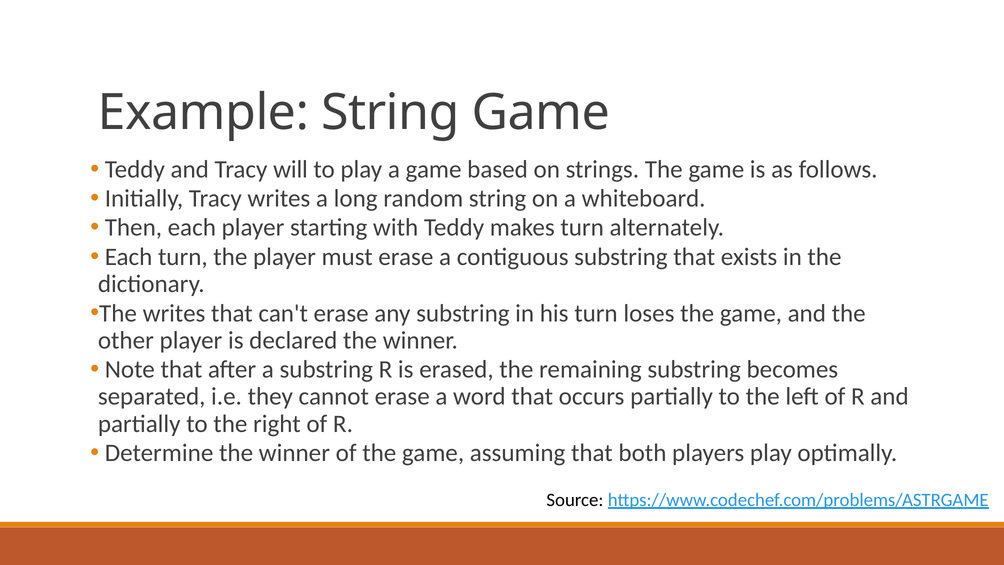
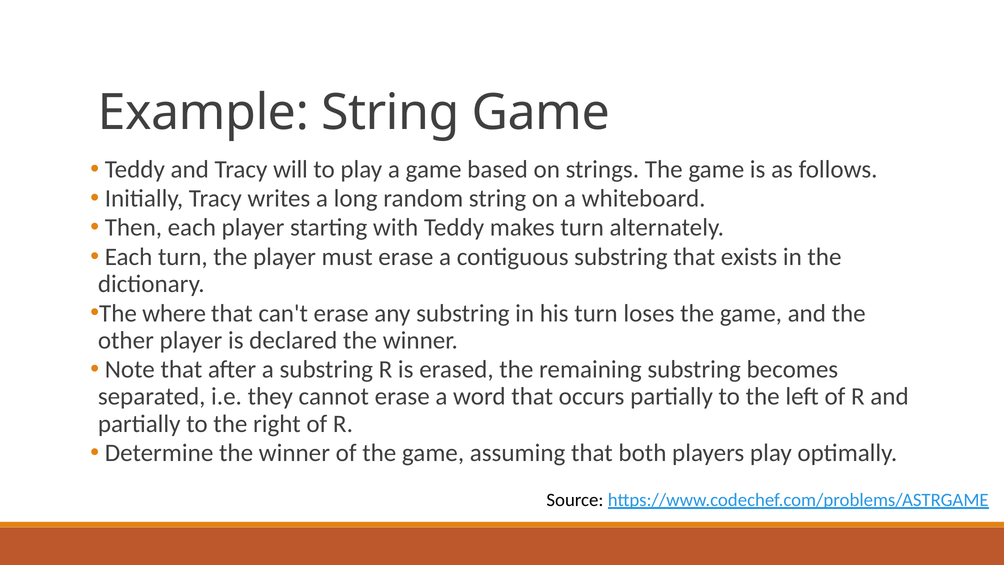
The writes: writes -> where
